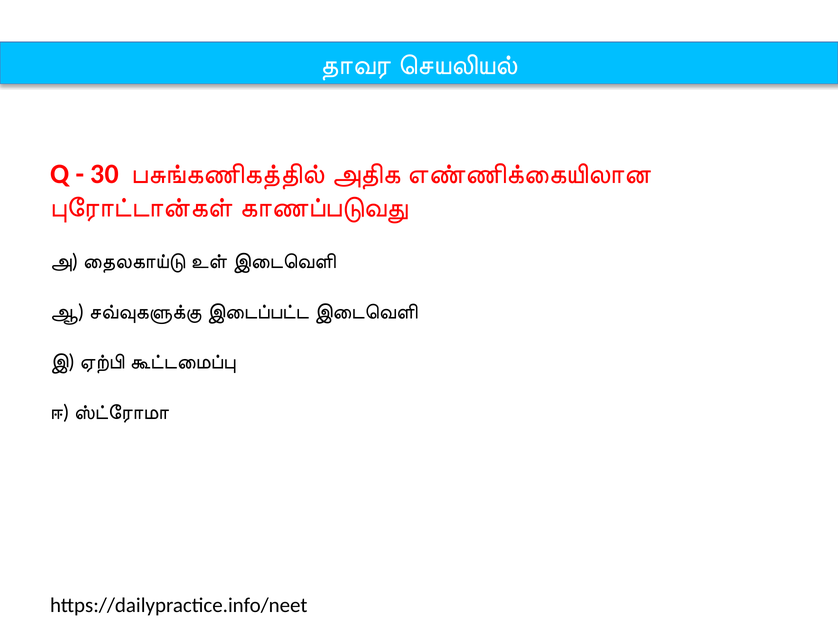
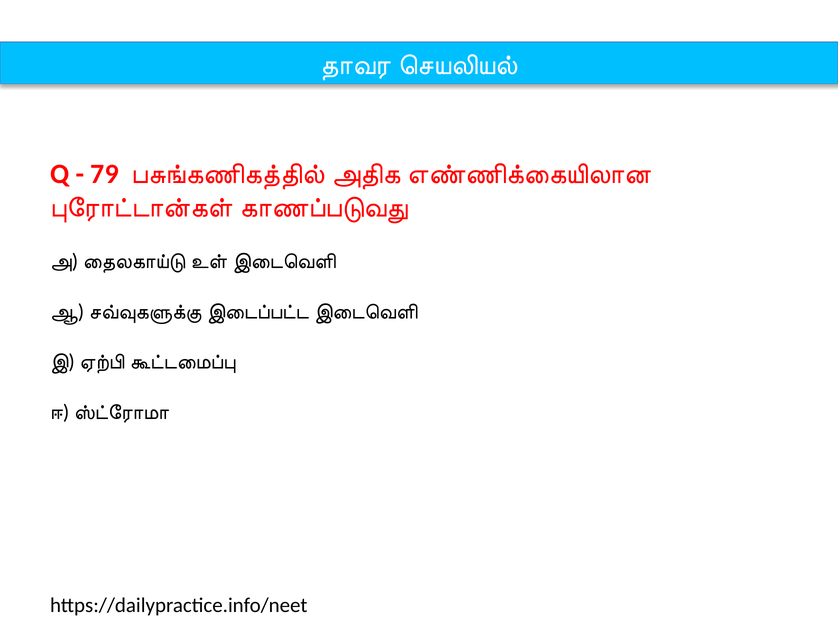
30: 30 -> 79
